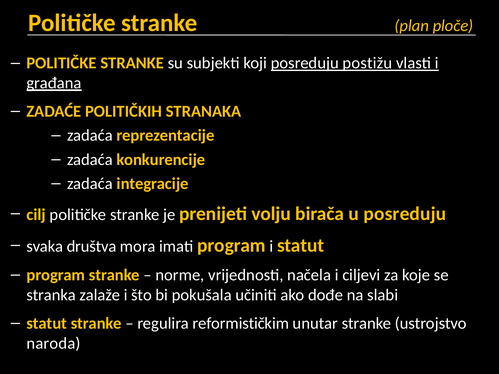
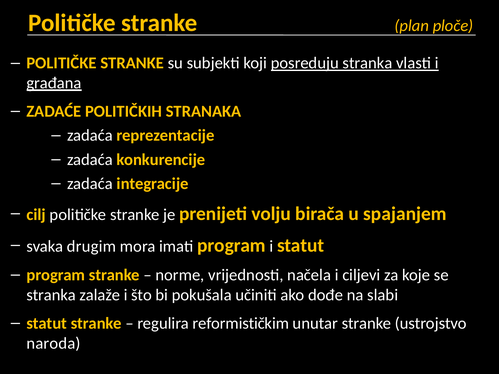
posreduju postižu: postižu -> stranka
u posreduju: posreduju -> spajanjem
društva: društva -> drugim
